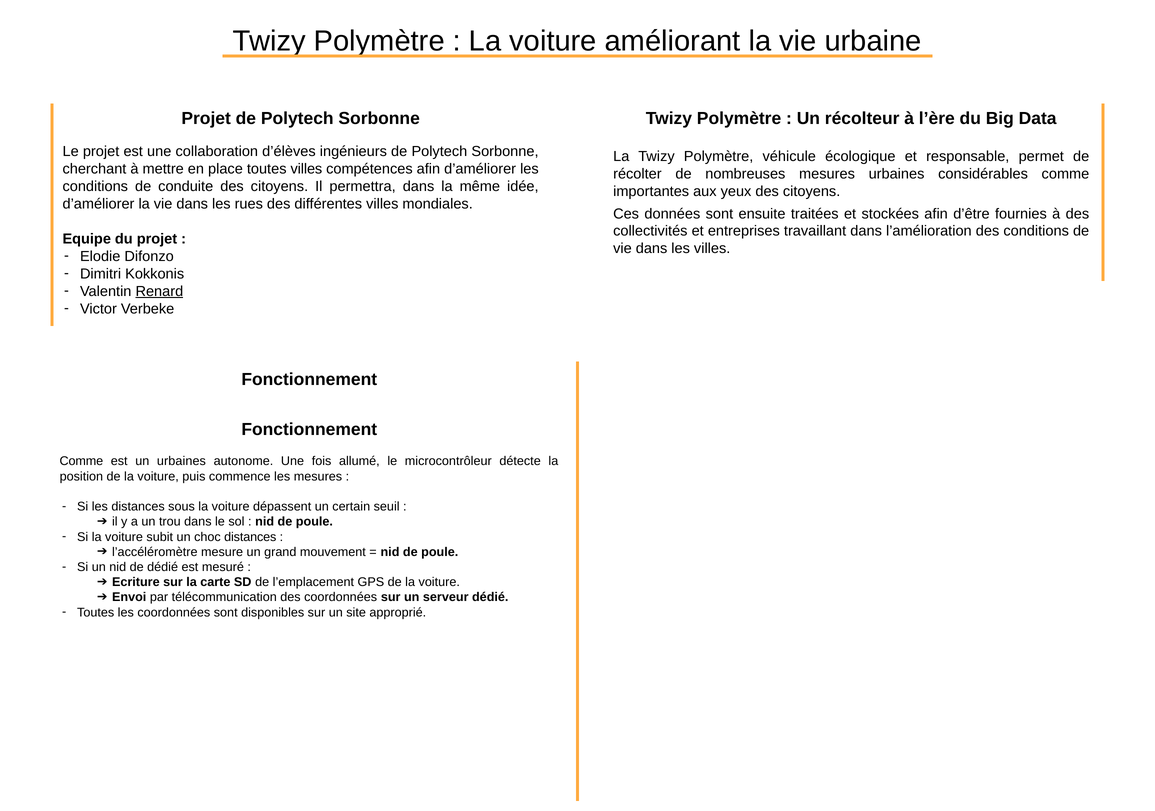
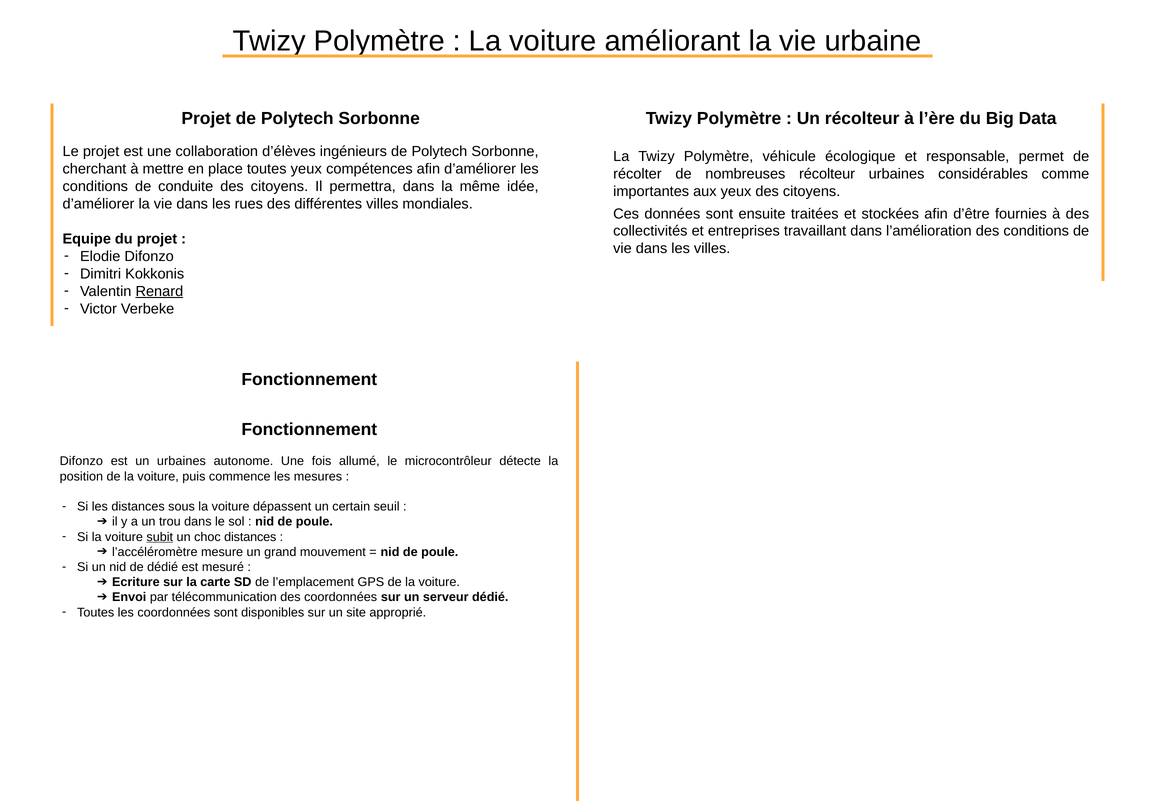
toutes villes: villes -> yeux
nombreuses mesures: mesures -> récolteur
Comme at (81, 461): Comme -> Difonzo
subit underline: none -> present
